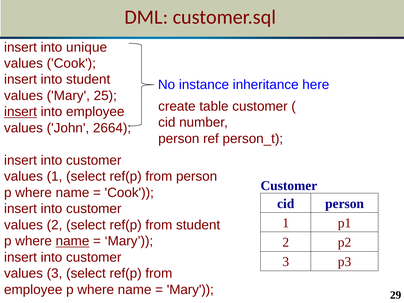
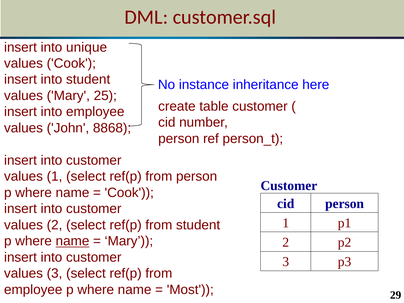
insert at (20, 112) underline: present -> none
2664: 2664 -> 8868
Mary at (190, 290): Mary -> Most
